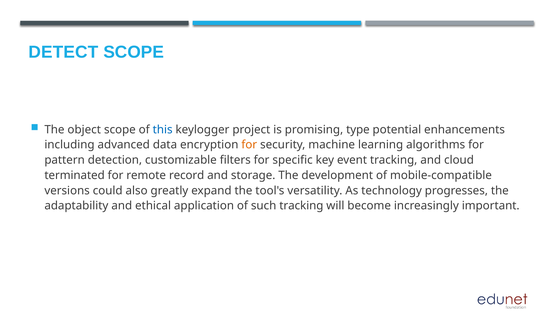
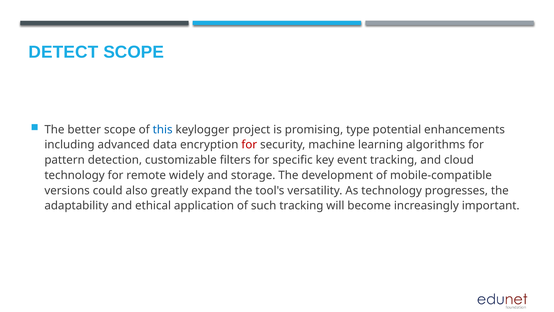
object: object -> better
for at (249, 145) colour: orange -> red
terminated at (75, 175): terminated -> technology
record: record -> widely
